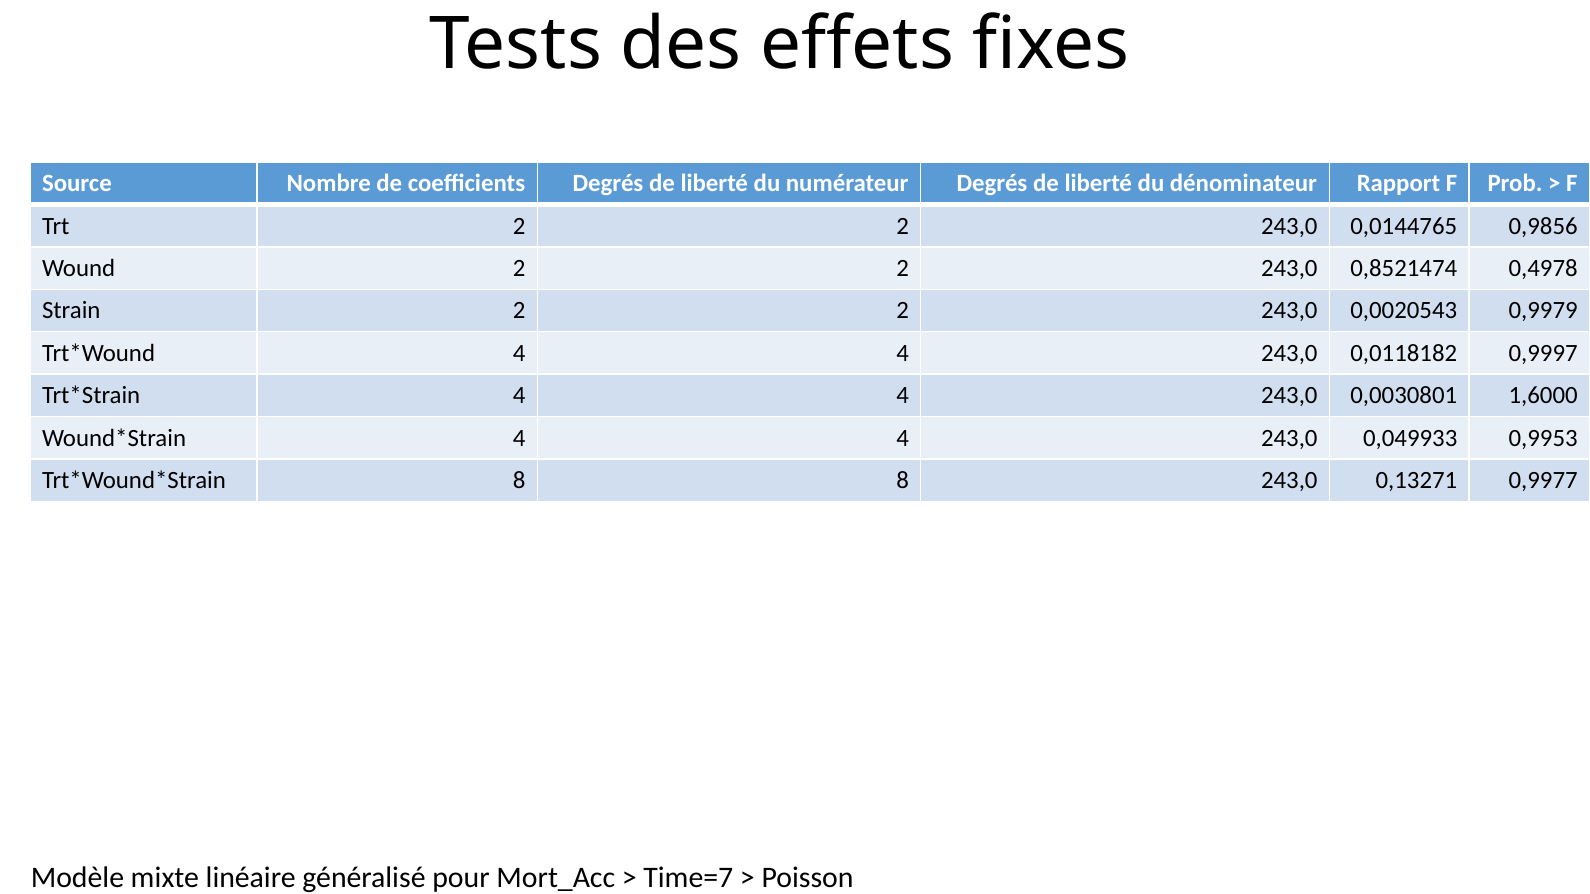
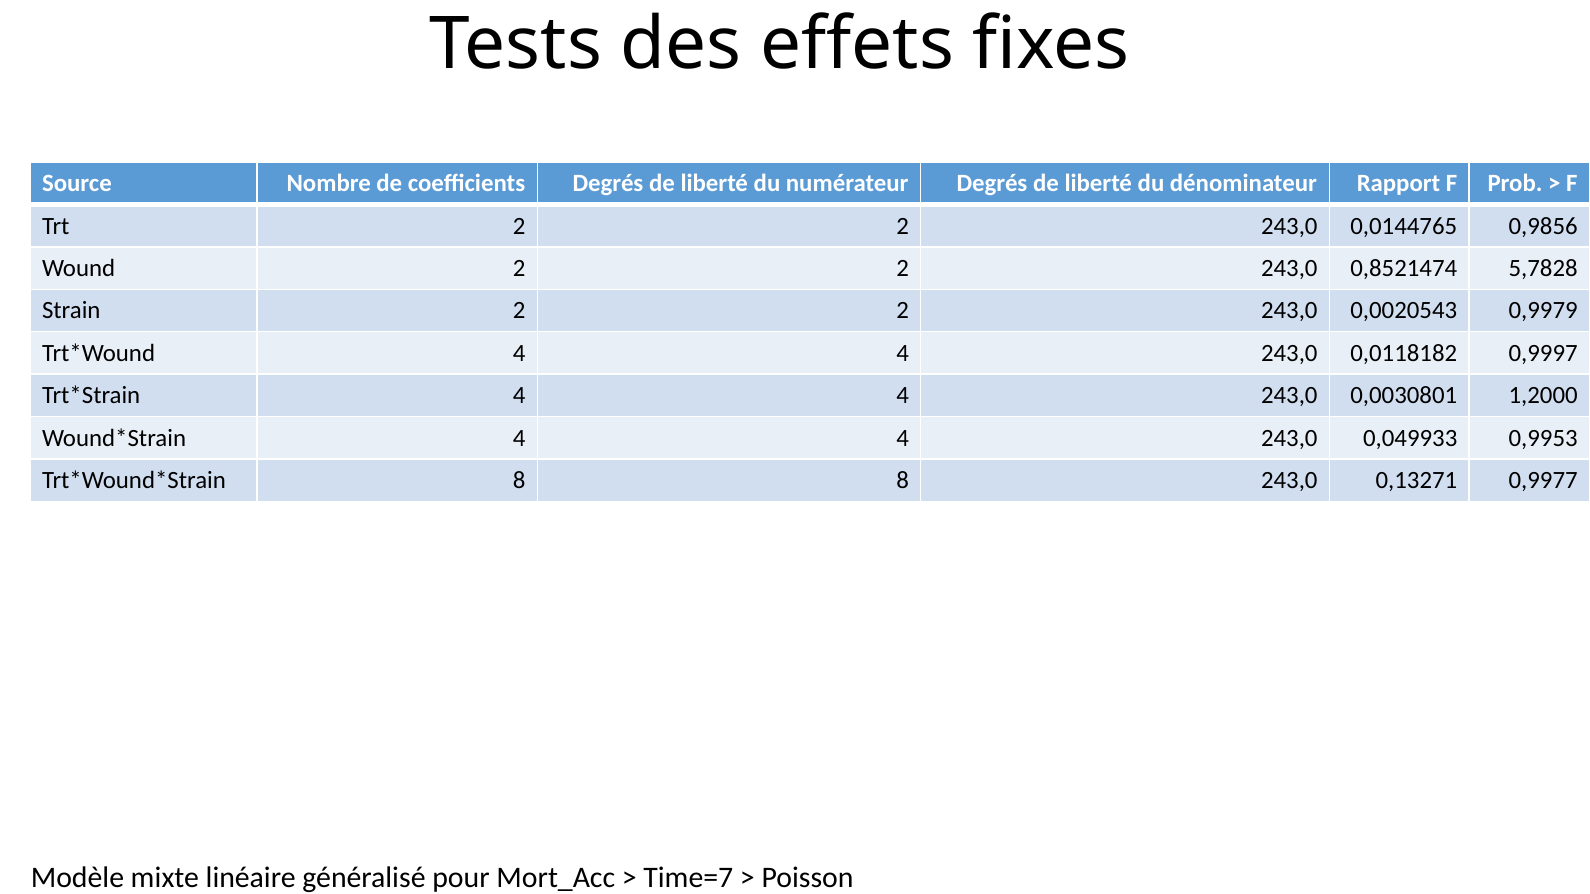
0,4978: 0,4978 -> 5,7828
1,6000: 1,6000 -> 1,2000
